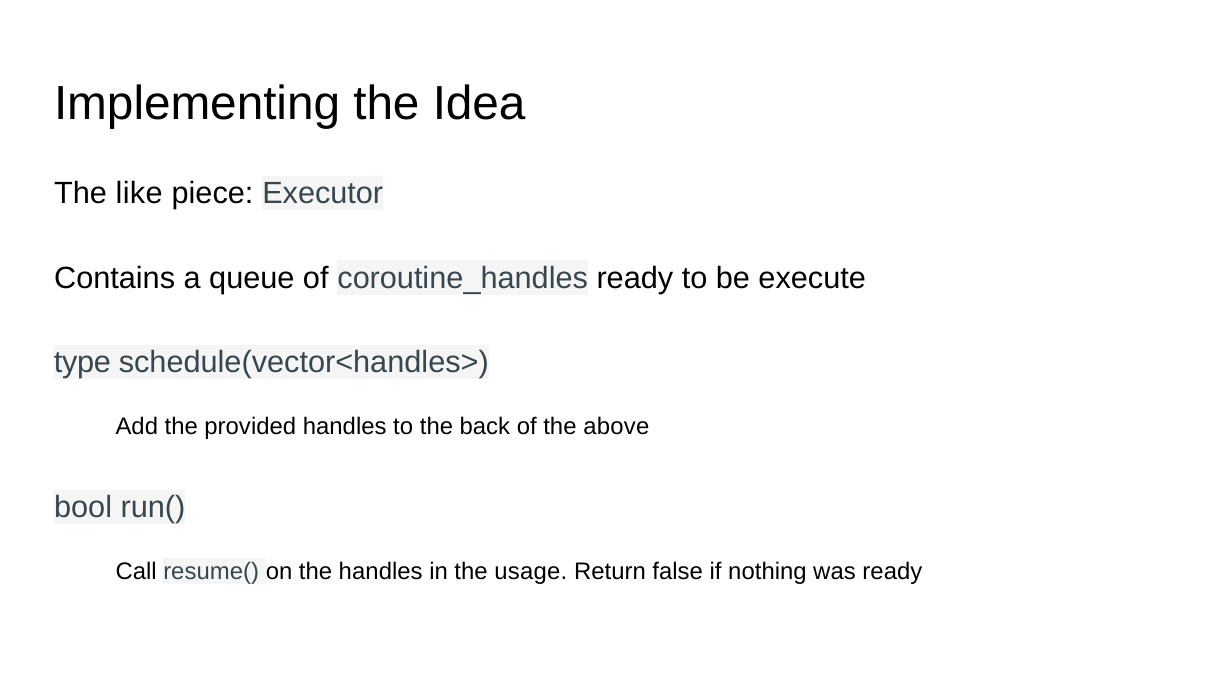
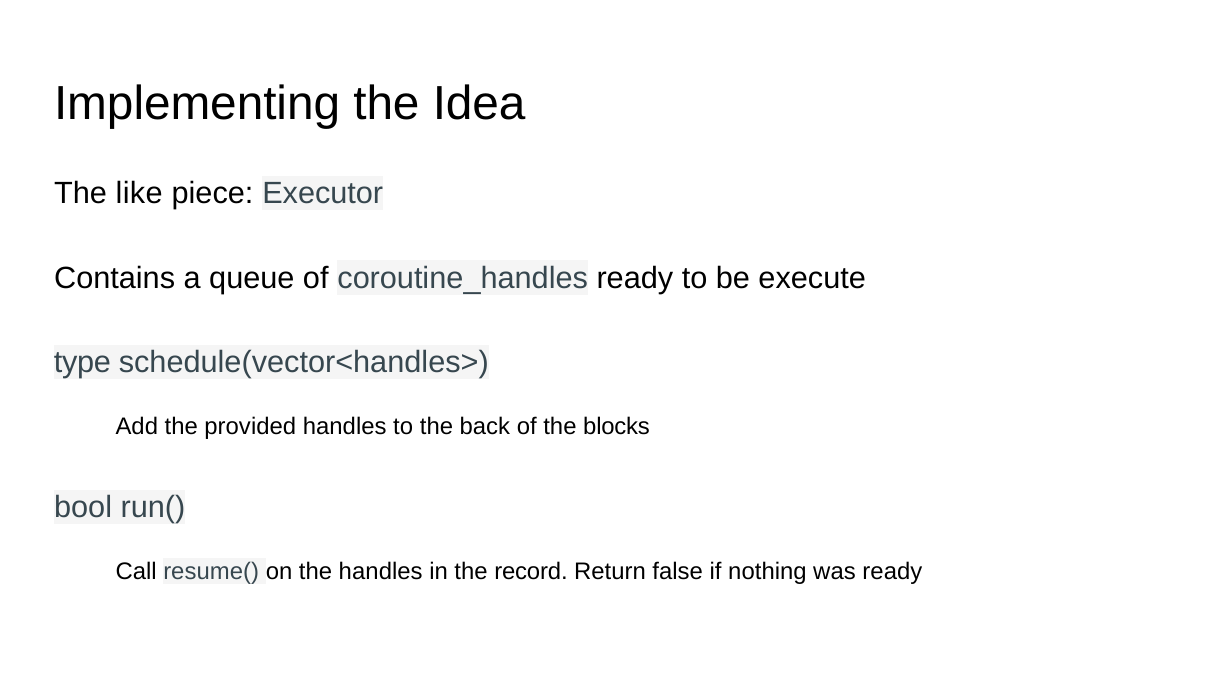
above: above -> blocks
usage: usage -> record
